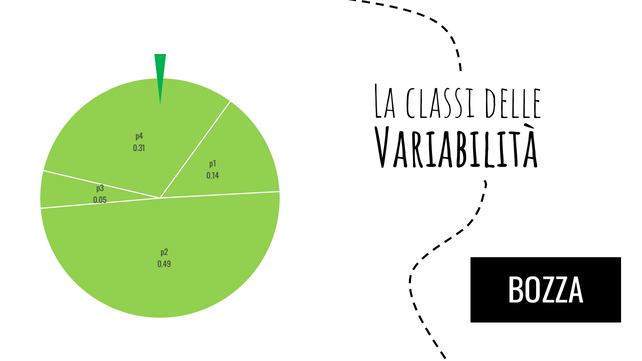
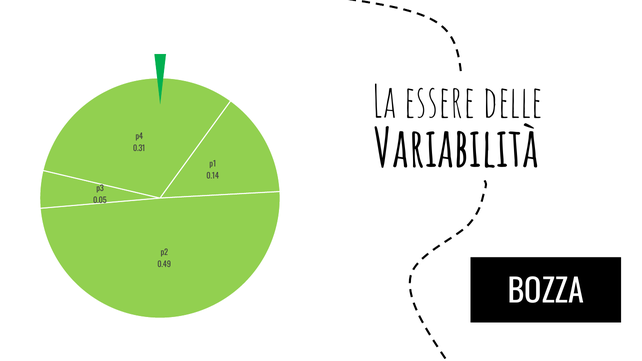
classi: classi -> essere
